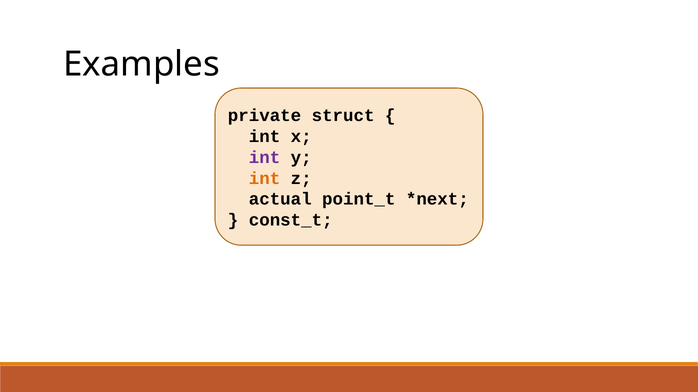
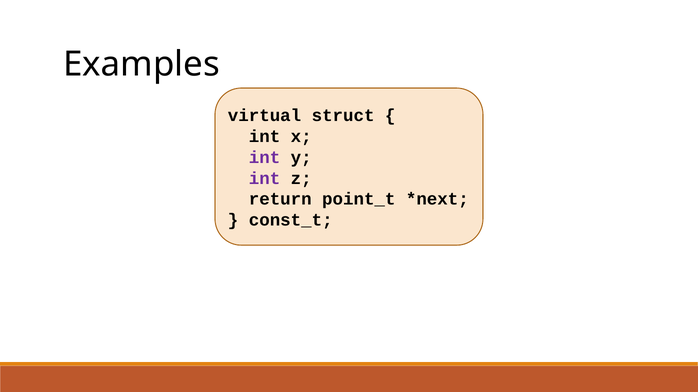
private: private -> virtual
int at (265, 179) colour: orange -> purple
actual: actual -> return
